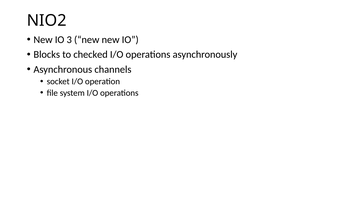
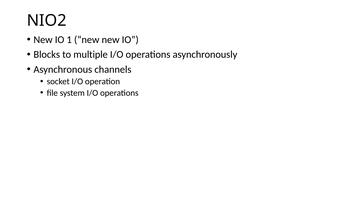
3: 3 -> 1
checked: checked -> multiple
